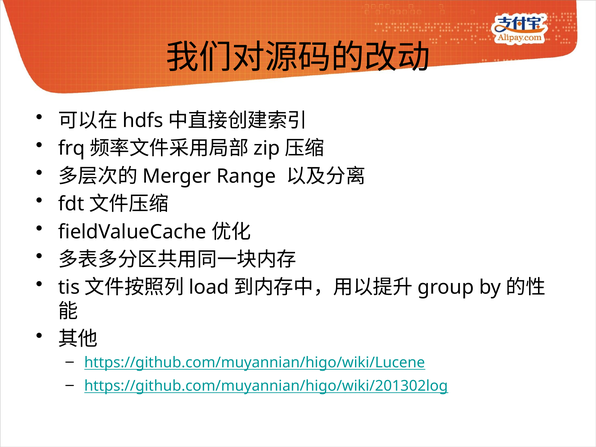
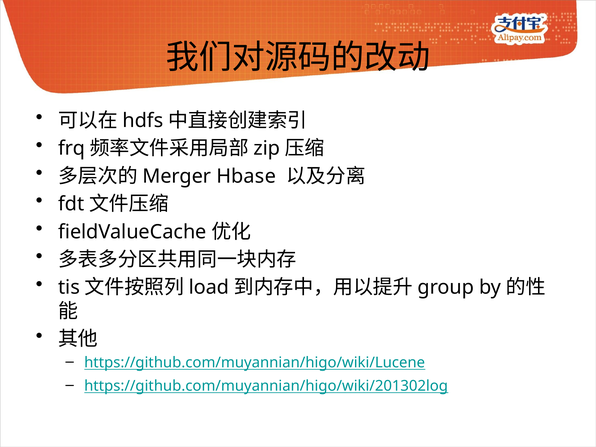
Range: Range -> Hbase
